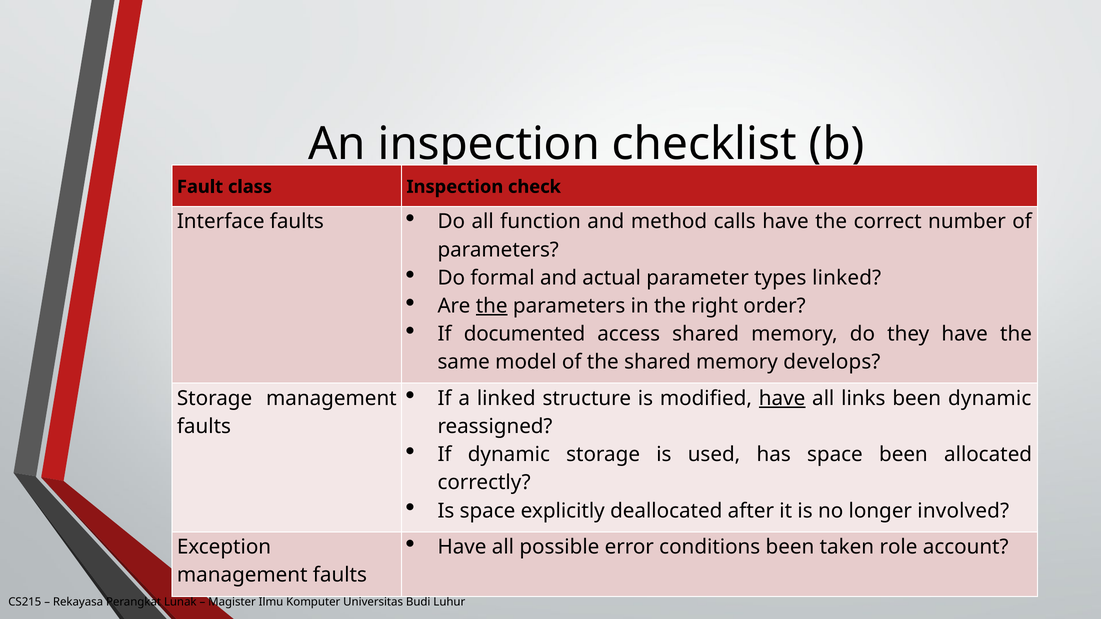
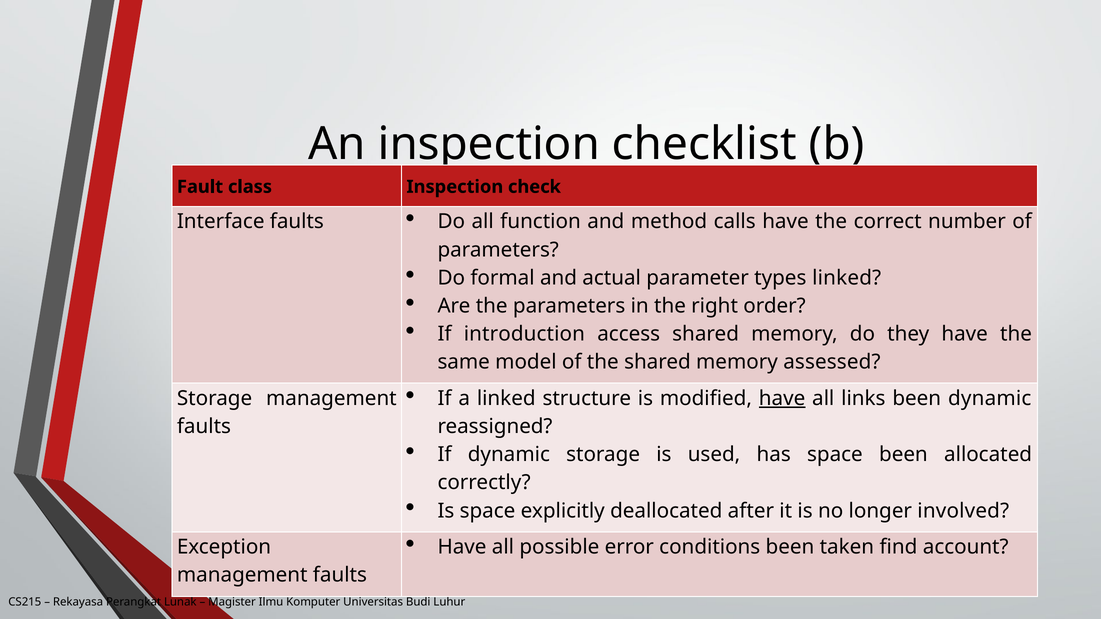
the at (492, 306) underline: present -> none
documented: documented -> introduction
develops: develops -> assessed
role: role -> find
